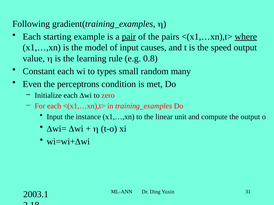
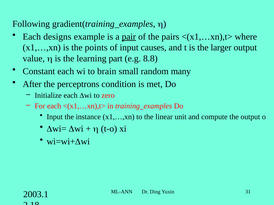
starting: starting -> designs
where underline: present -> none
model: model -> points
speed: speed -> larger
rule: rule -> part
0.8: 0.8 -> 8.8
types: types -> brain
Even: Even -> After
